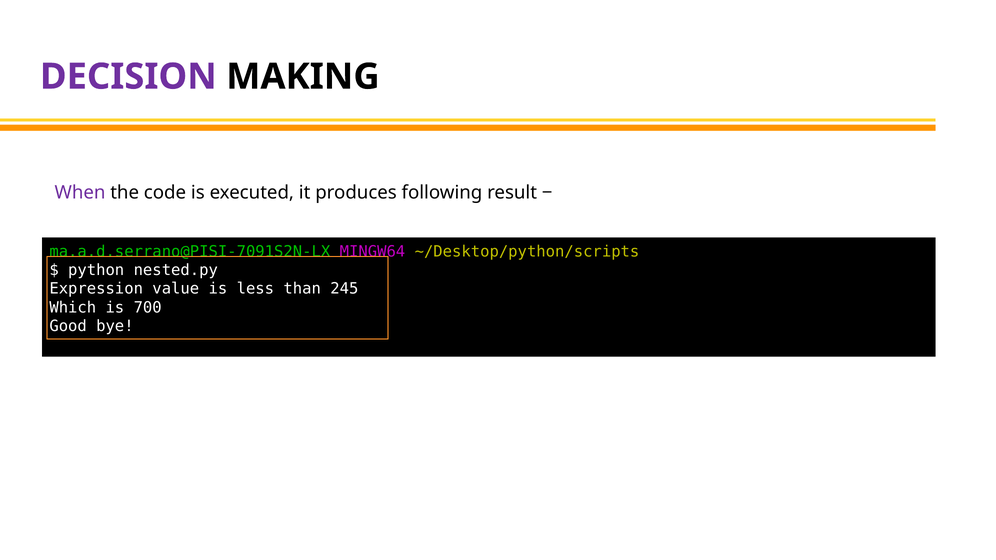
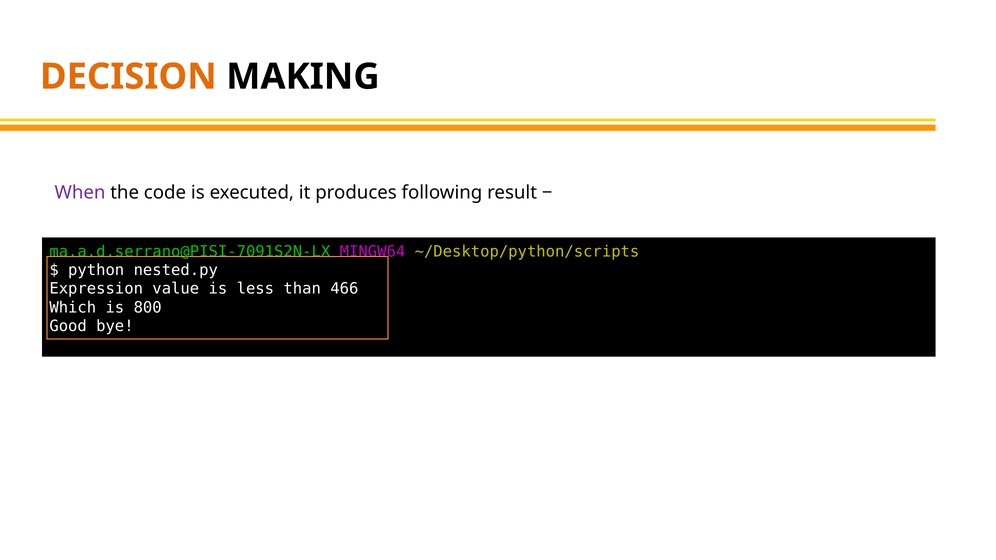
DECISION colour: purple -> orange
245: 245 -> 466
700: 700 -> 800
